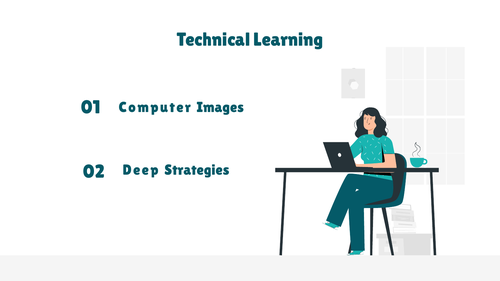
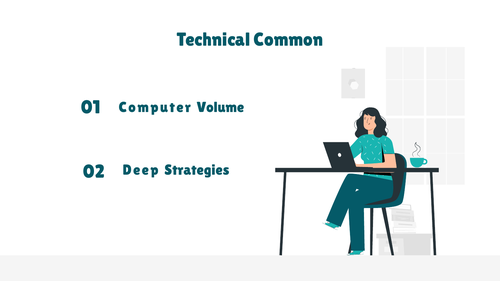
Learning: Learning -> Common
Images: Images -> Volume
